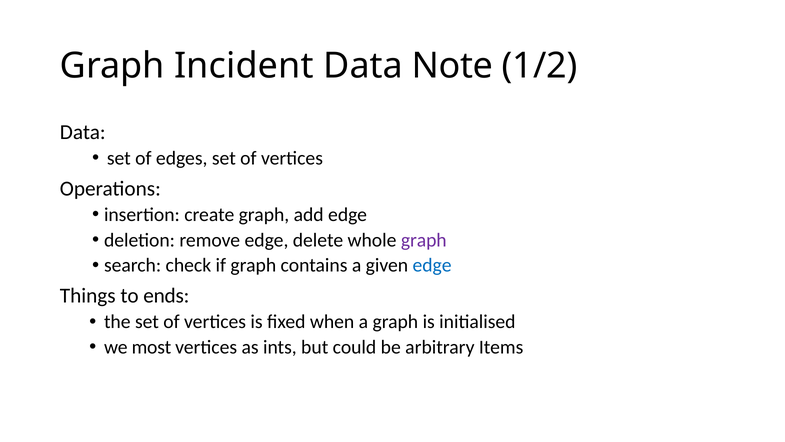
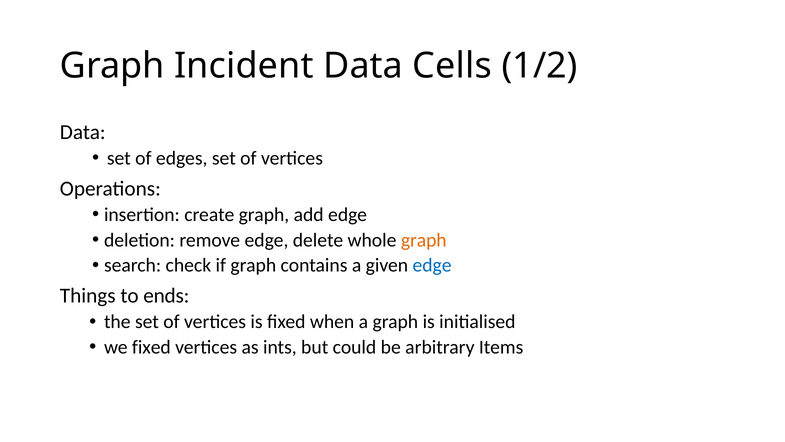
Note: Note -> Cells
graph at (424, 240) colour: purple -> orange
we most: most -> fixed
